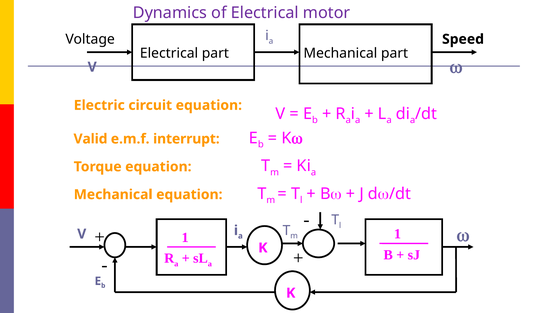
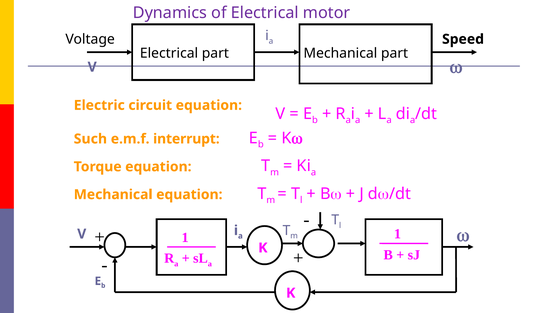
Valid: Valid -> Such
